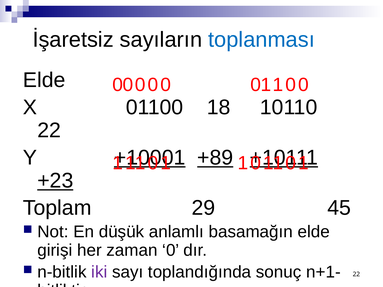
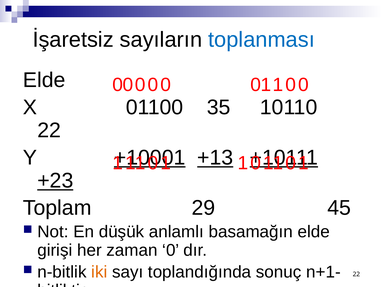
18: 18 -> 35
+89: +89 -> +13
iki colour: purple -> orange
